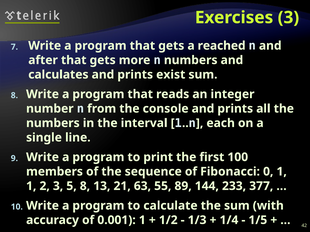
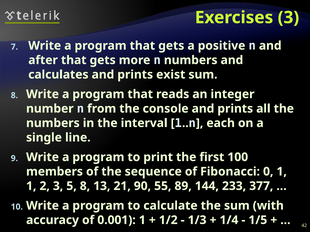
reached: reached -> positive
63: 63 -> 90
